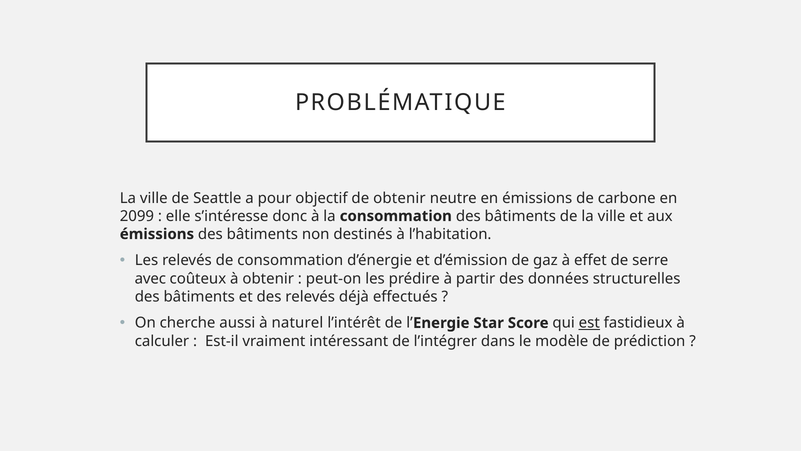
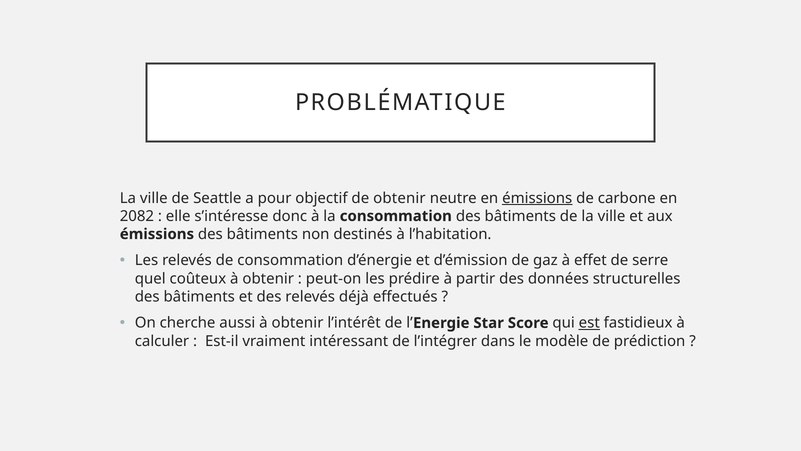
émissions at (537, 198) underline: none -> present
2099: 2099 -> 2082
avec: avec -> quel
aussi à naturel: naturel -> obtenir
